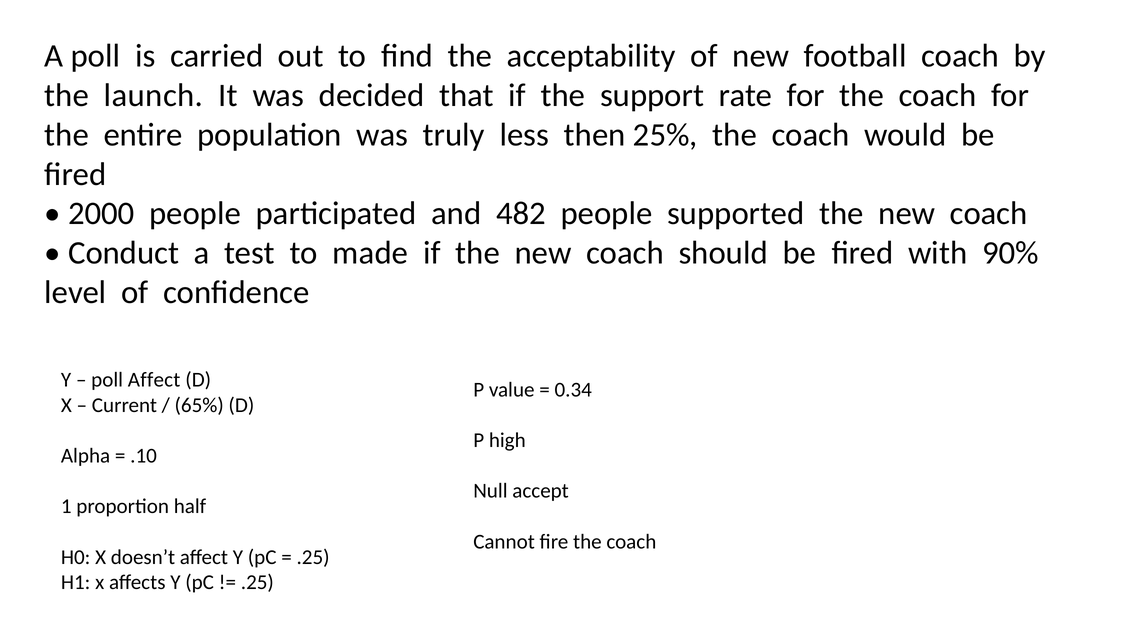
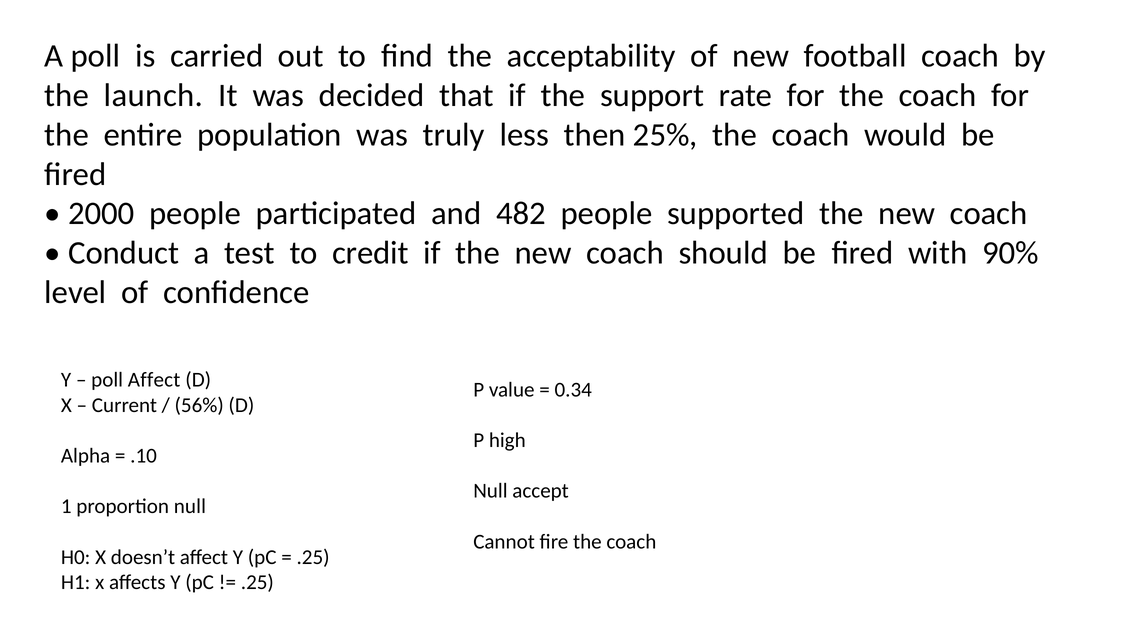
made: made -> credit
65%: 65% -> 56%
proportion half: half -> null
